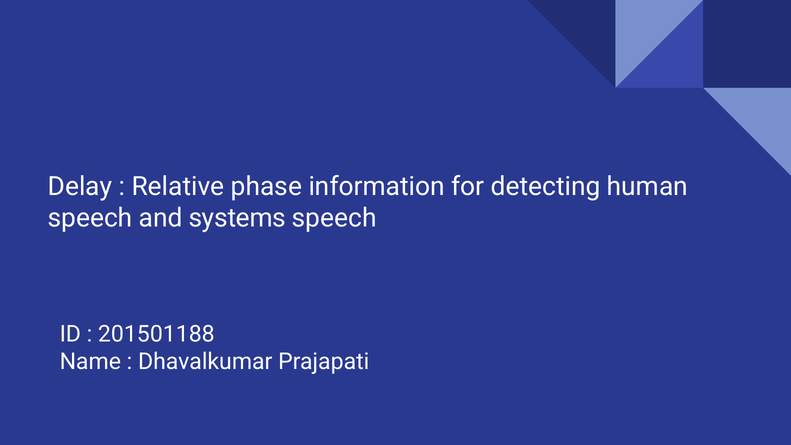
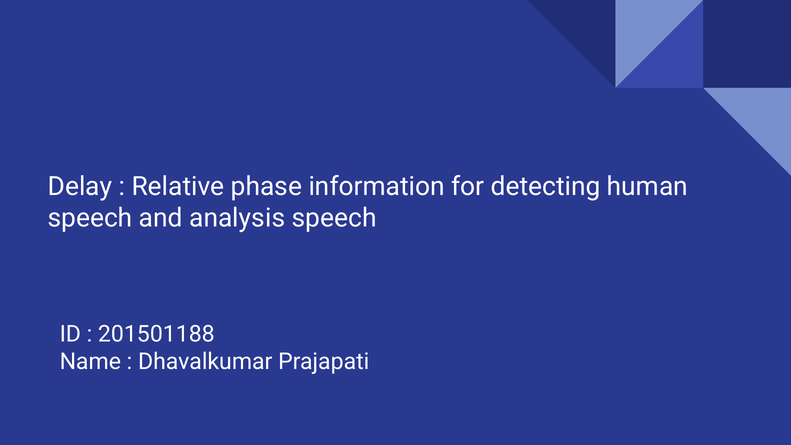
systems: systems -> analysis
